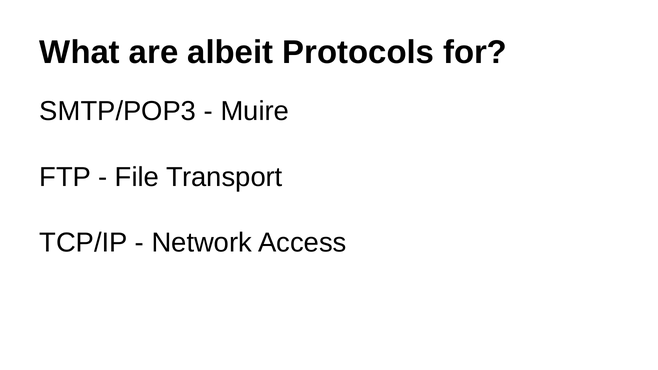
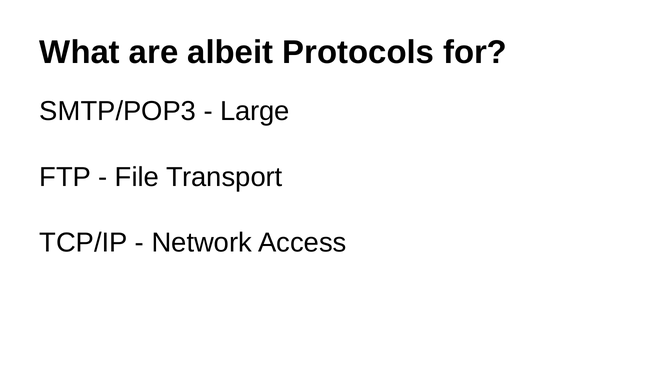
Muire: Muire -> Large
